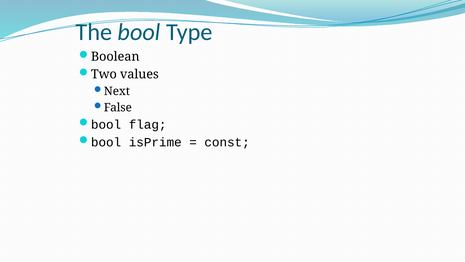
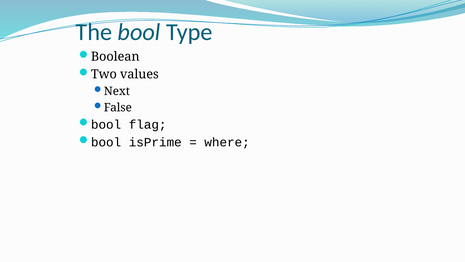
const: const -> where
